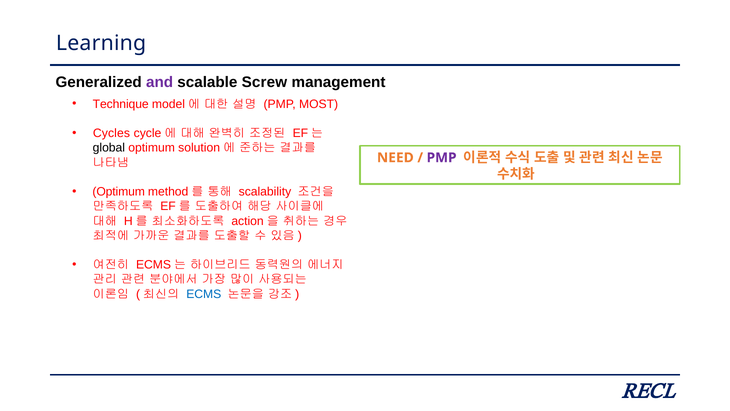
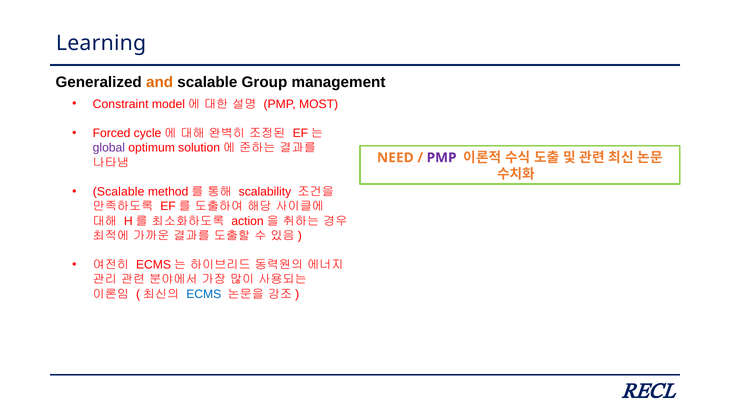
and colour: purple -> orange
Screw: Screw -> Group
Technique: Technique -> Constraint
Cycles: Cycles -> Forced
global colour: black -> purple
Optimum at (119, 192): Optimum -> Scalable
